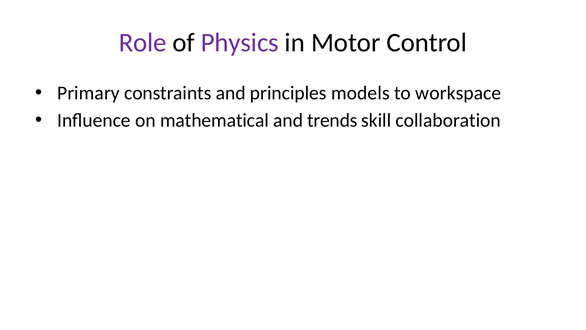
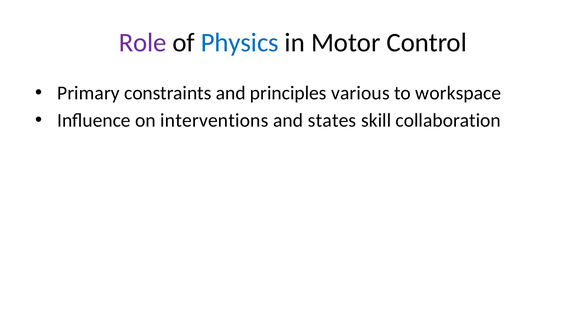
Physics colour: purple -> blue
models: models -> various
mathematical: mathematical -> interventions
trends: trends -> states
